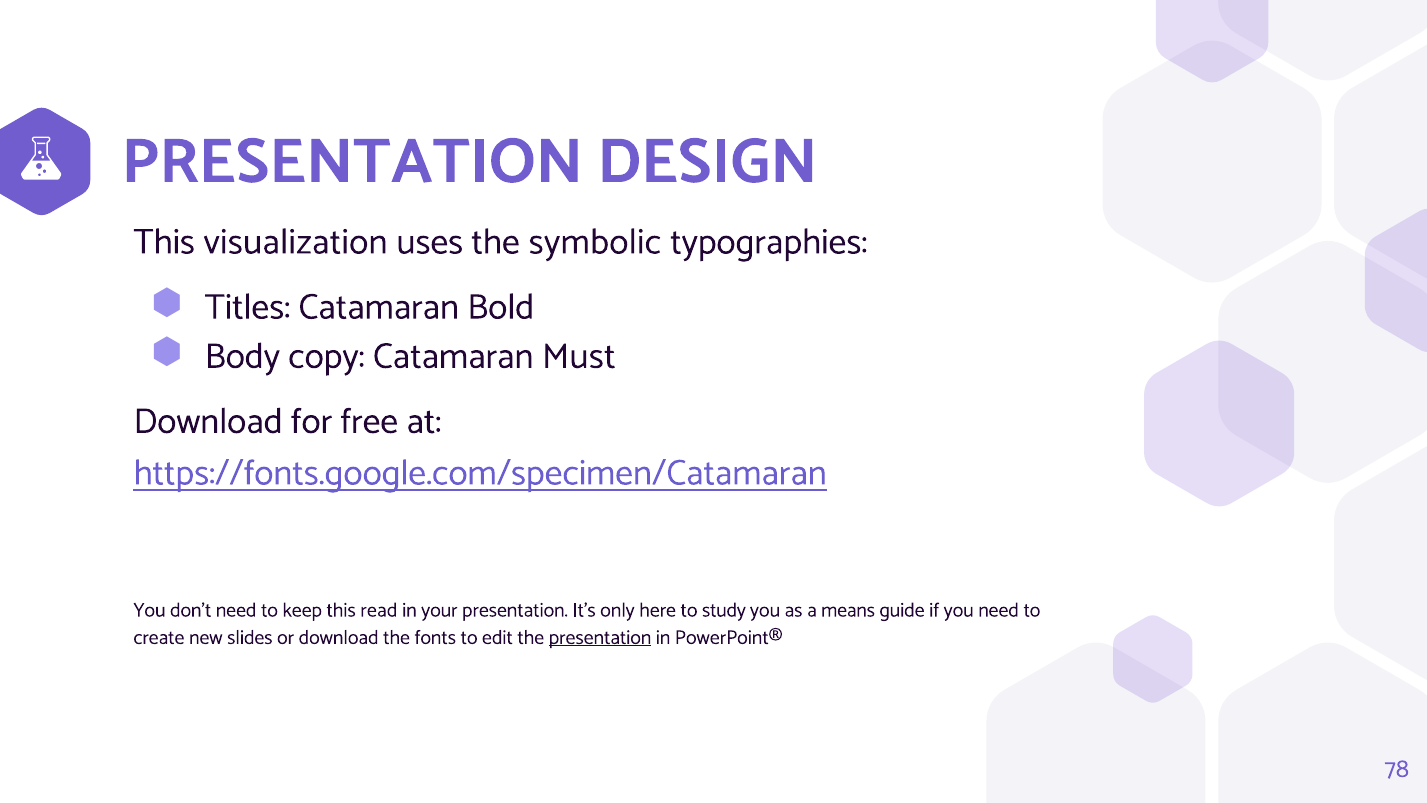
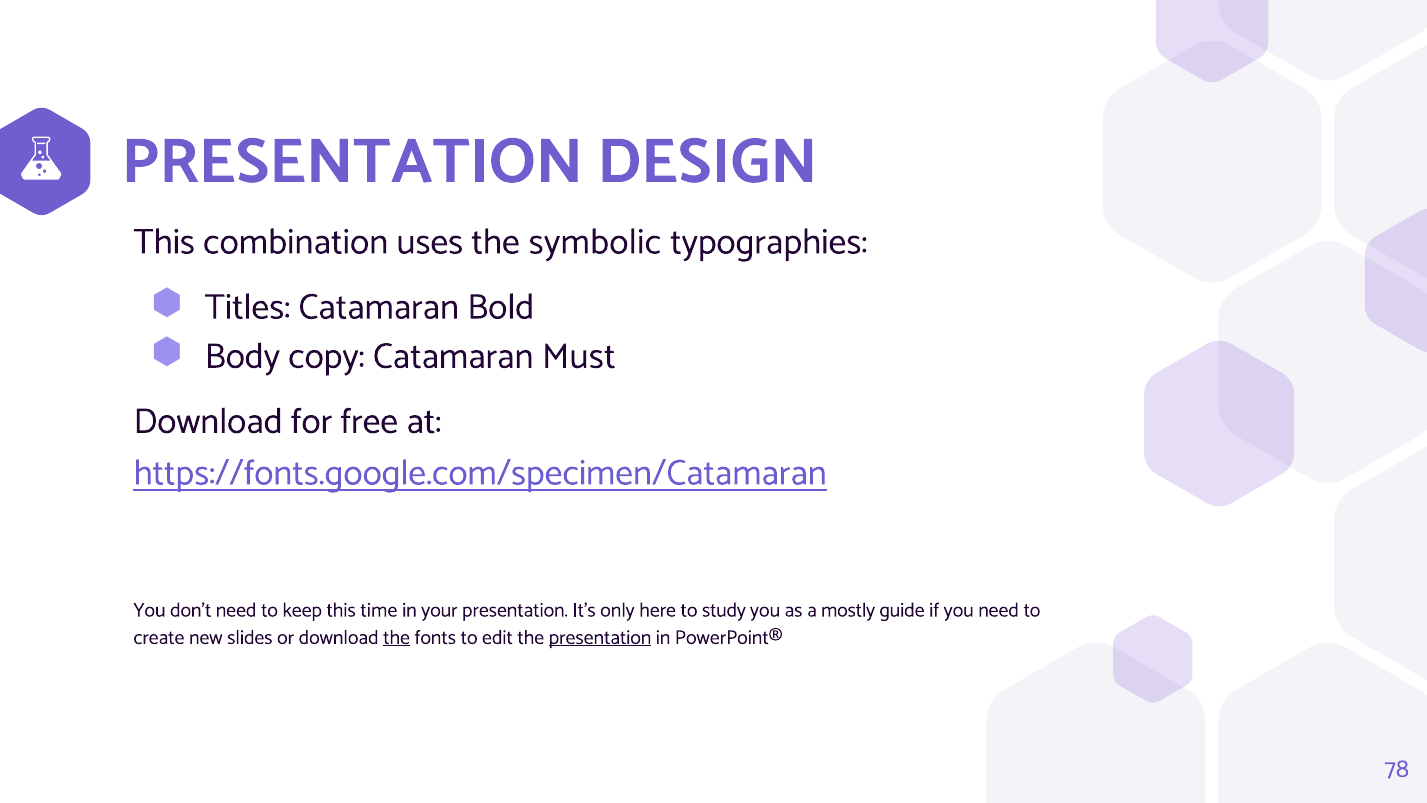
visualization: visualization -> combination
read: read -> time
means: means -> mostly
the at (397, 637) underline: none -> present
